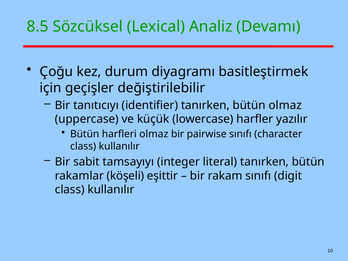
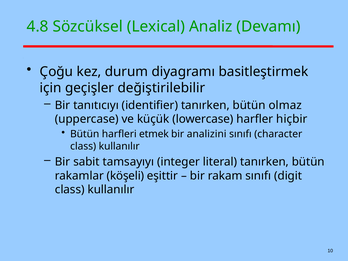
8.5: 8.5 -> 4.8
yazılır: yazılır -> hiçbir
harfleri olmaz: olmaz -> etmek
pairwise: pairwise -> analizini
